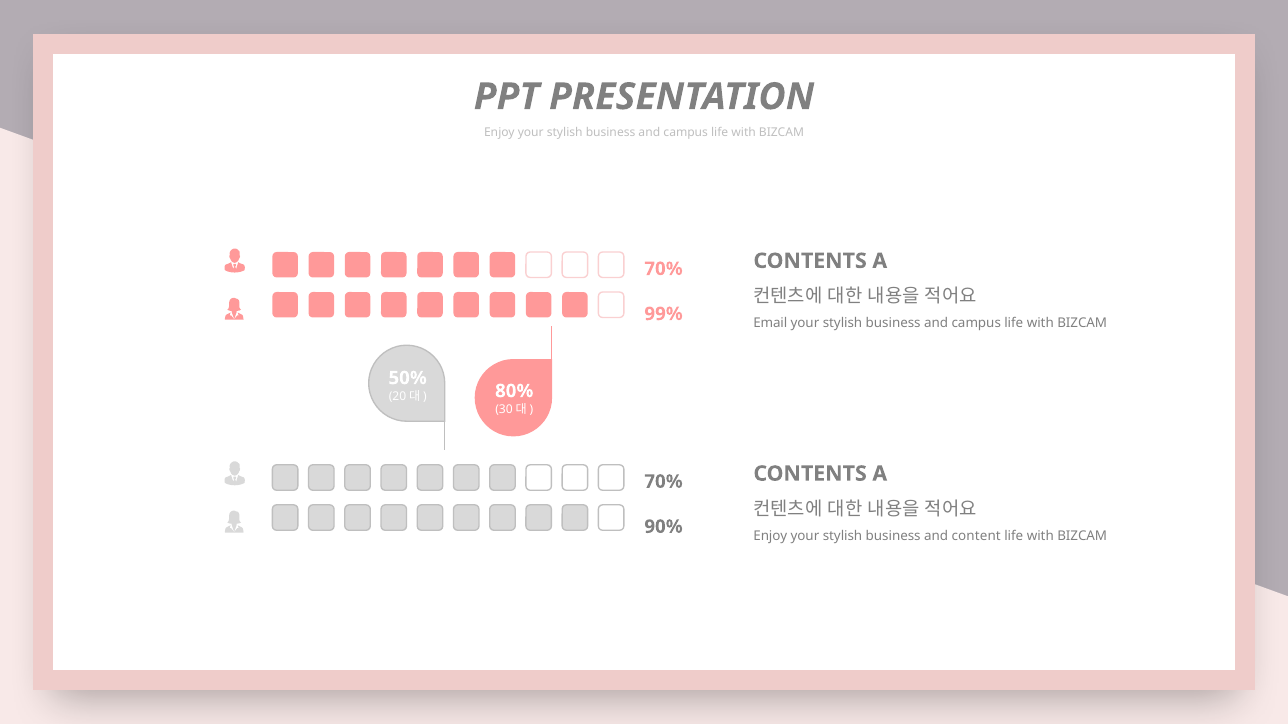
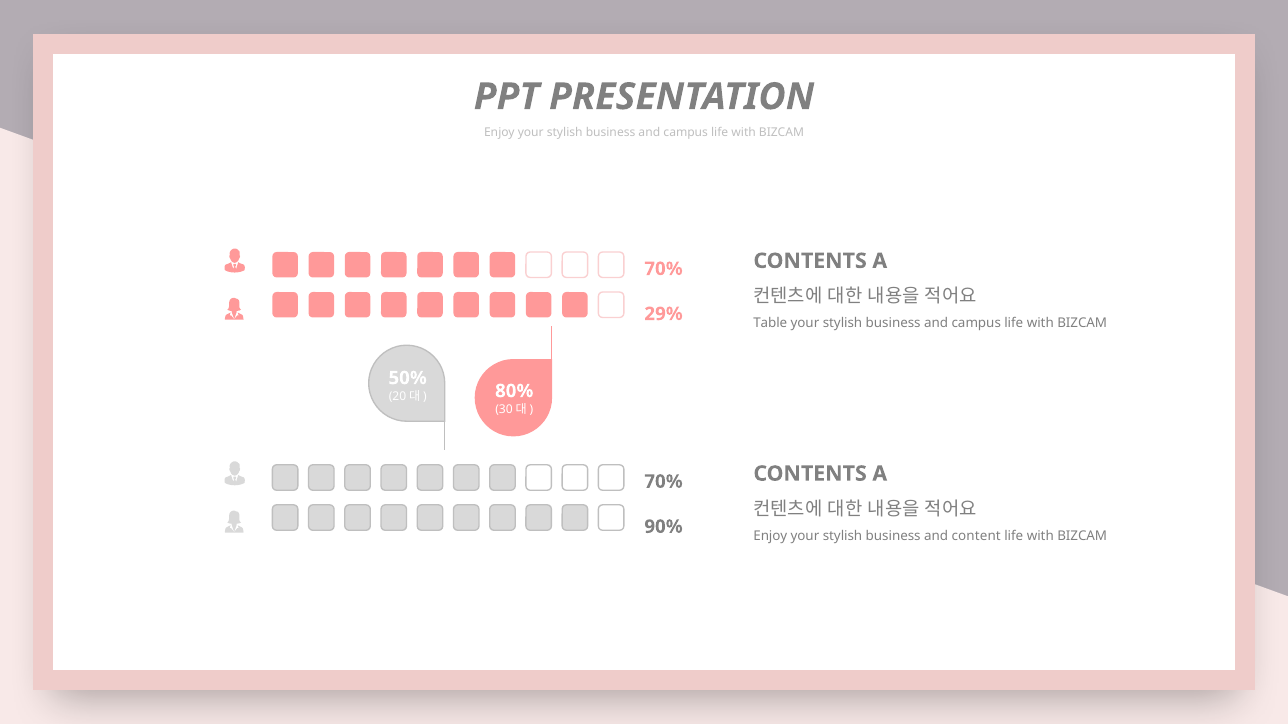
99%: 99% -> 29%
Email: Email -> Table
